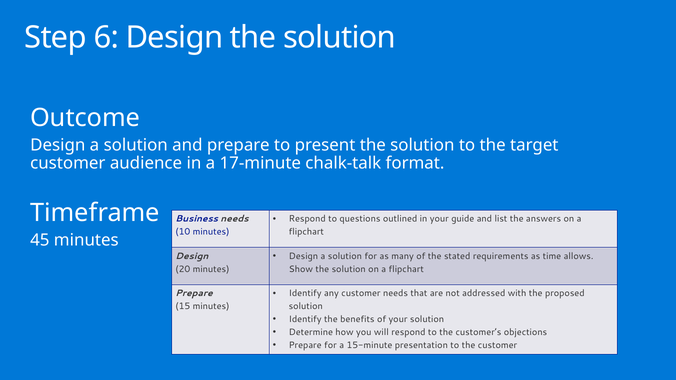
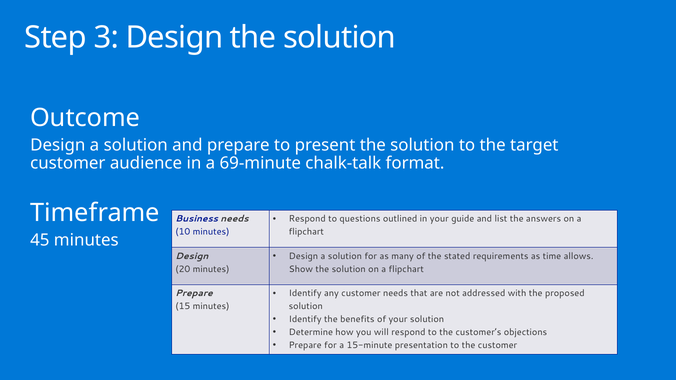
6: 6 -> 3
17-minute: 17-minute -> 69-minute
